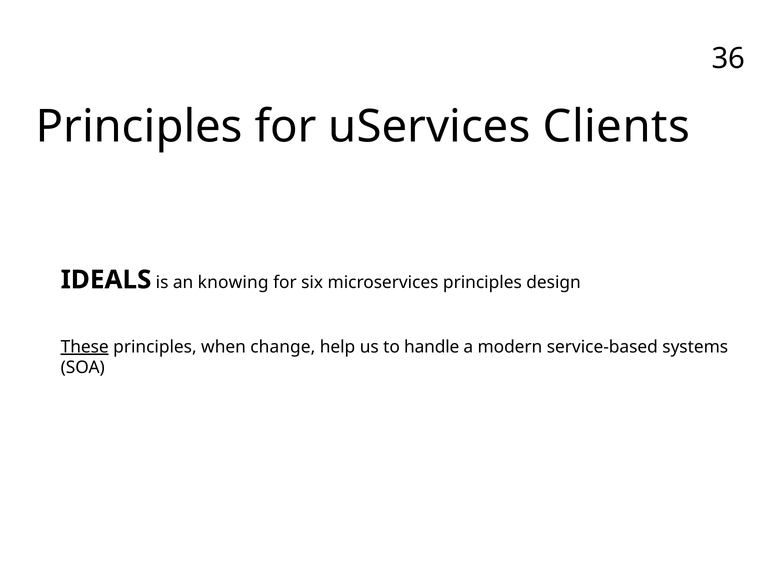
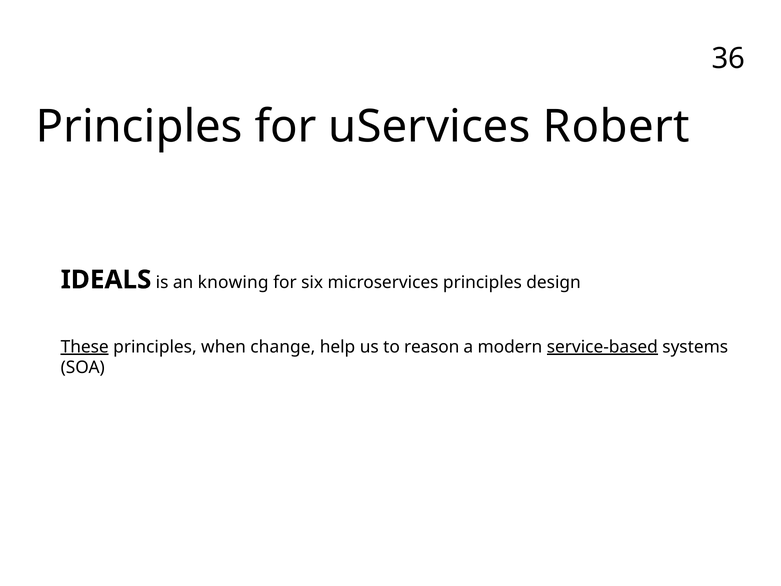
Clients: Clients -> Robert
handle: handle -> reason
service-based underline: none -> present
